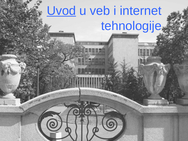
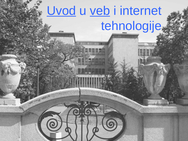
veb underline: none -> present
